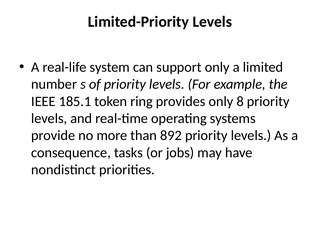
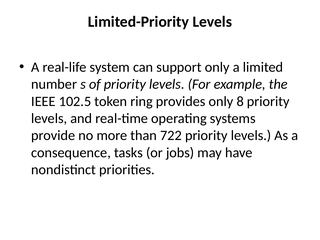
185.1: 185.1 -> 102.5
892: 892 -> 722
